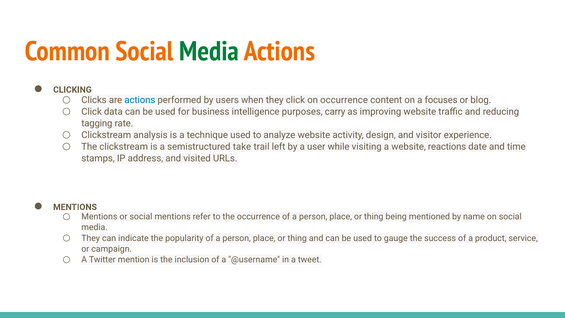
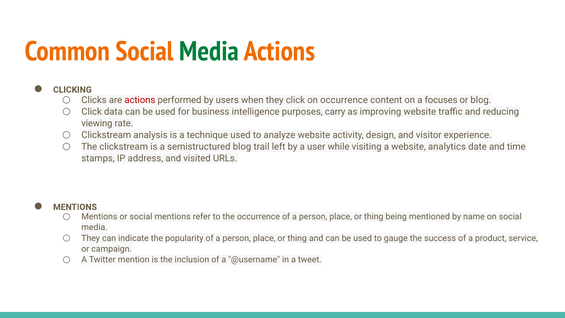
actions at (140, 100) colour: blue -> red
tagging: tagging -> viewing
semistructured take: take -> blog
reactions: reactions -> analytics
